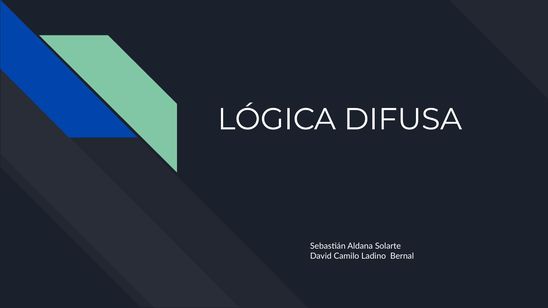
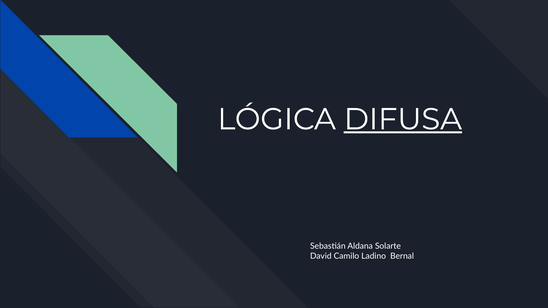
DIFUSA underline: none -> present
